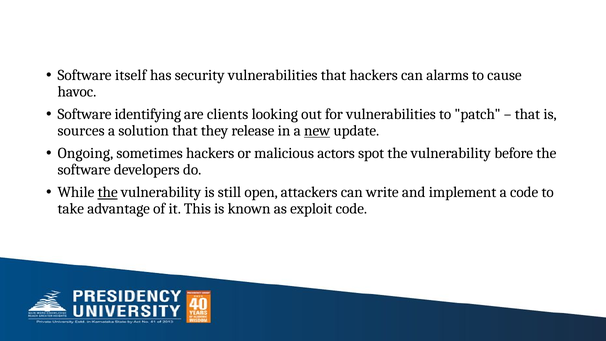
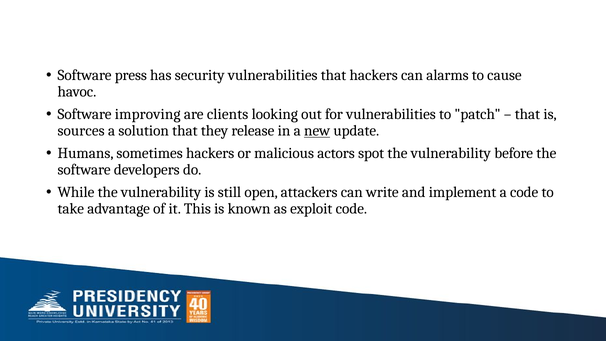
itself: itself -> press
identifying: identifying -> improving
Ongoing: Ongoing -> Humans
the at (108, 192) underline: present -> none
